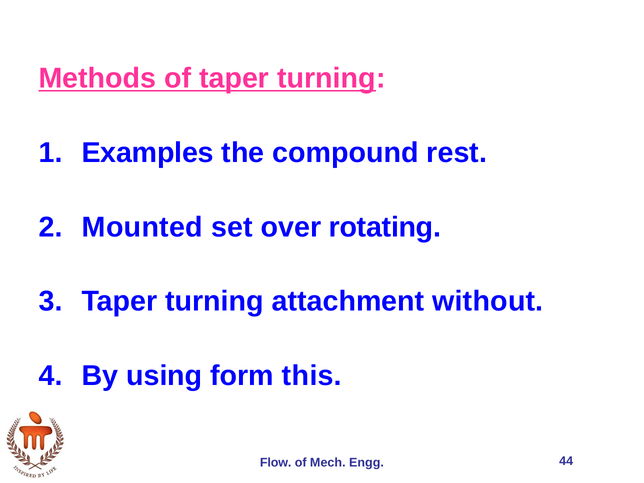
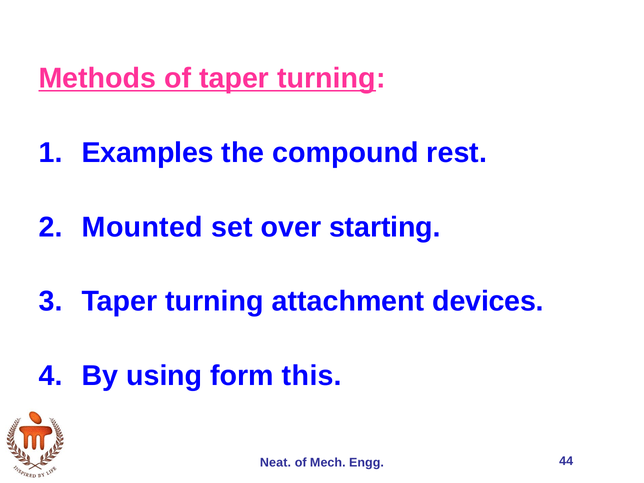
rotating: rotating -> starting
without: without -> devices
Flow: Flow -> Neat
